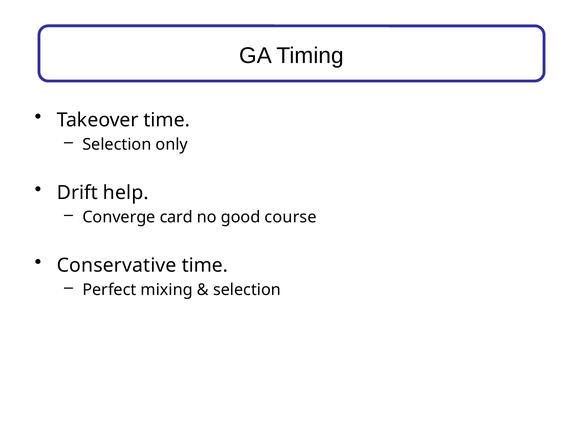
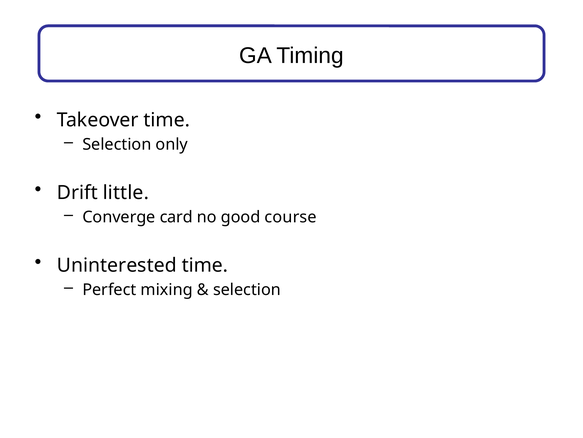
help: help -> little
Conservative: Conservative -> Uninterested
